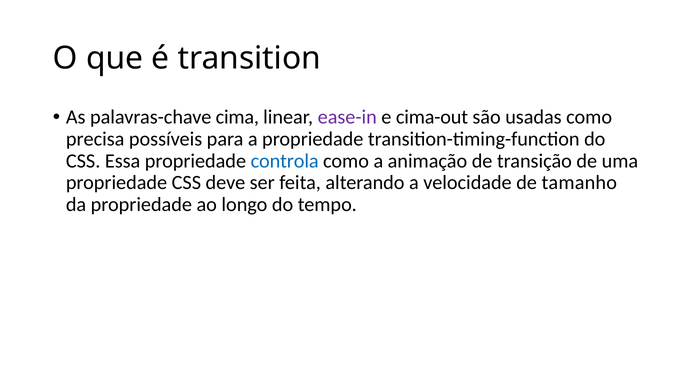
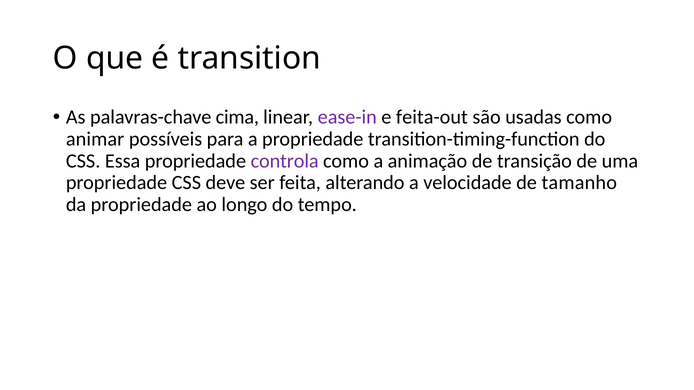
cima-out: cima-out -> feita-out
precisa: precisa -> animar
controla colour: blue -> purple
